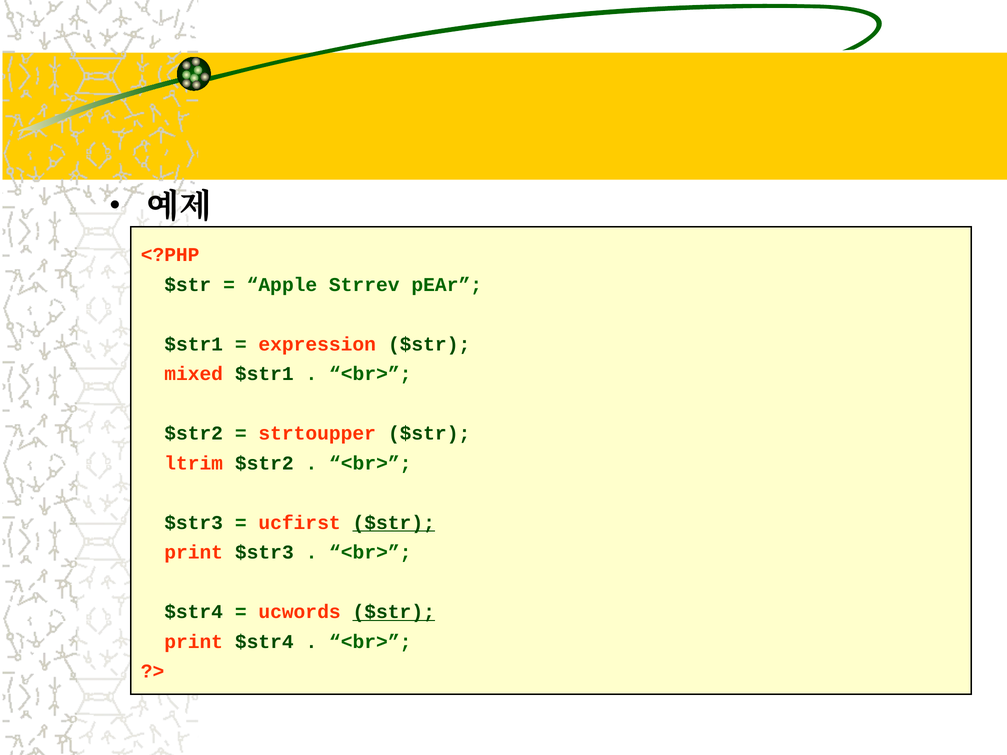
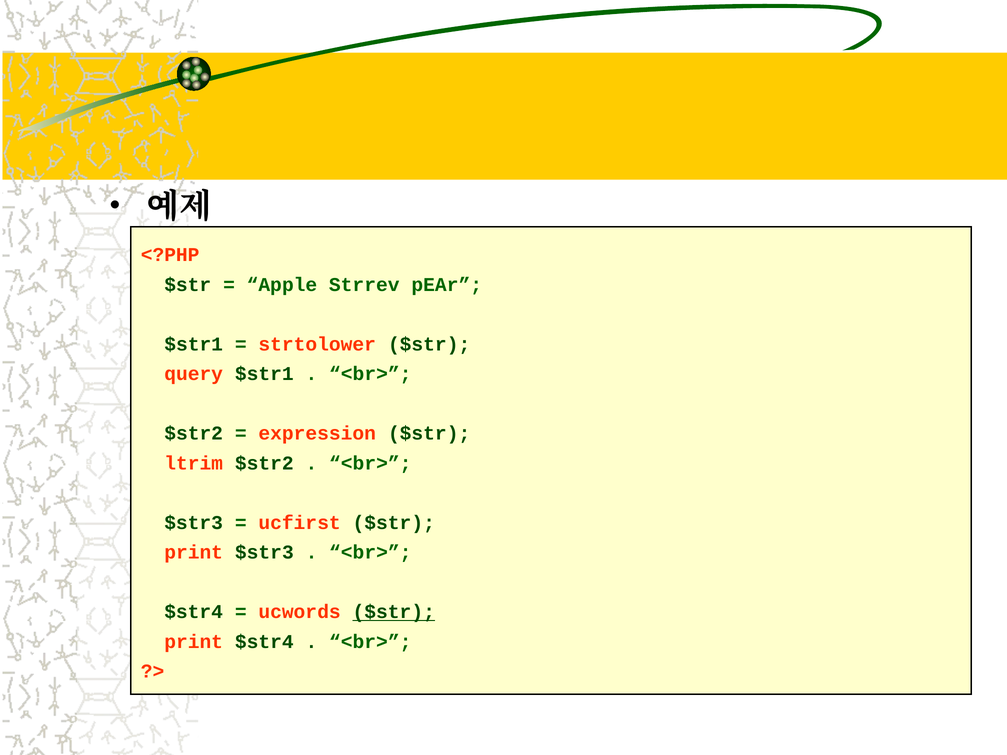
expression: expression -> strtolower
mixed: mixed -> query
strtoupper: strtoupper -> expression
$str at (394, 523) underline: present -> none
